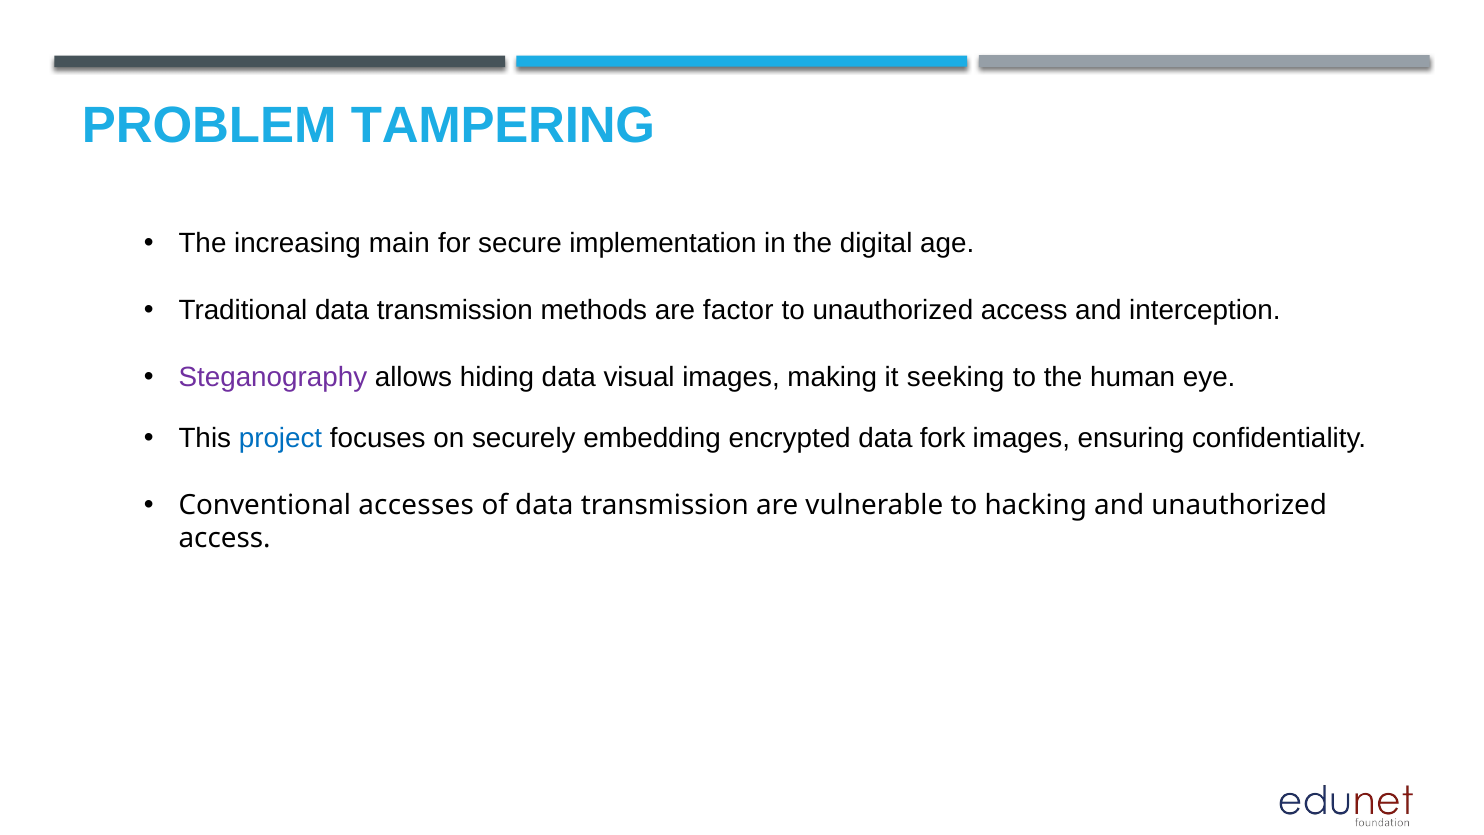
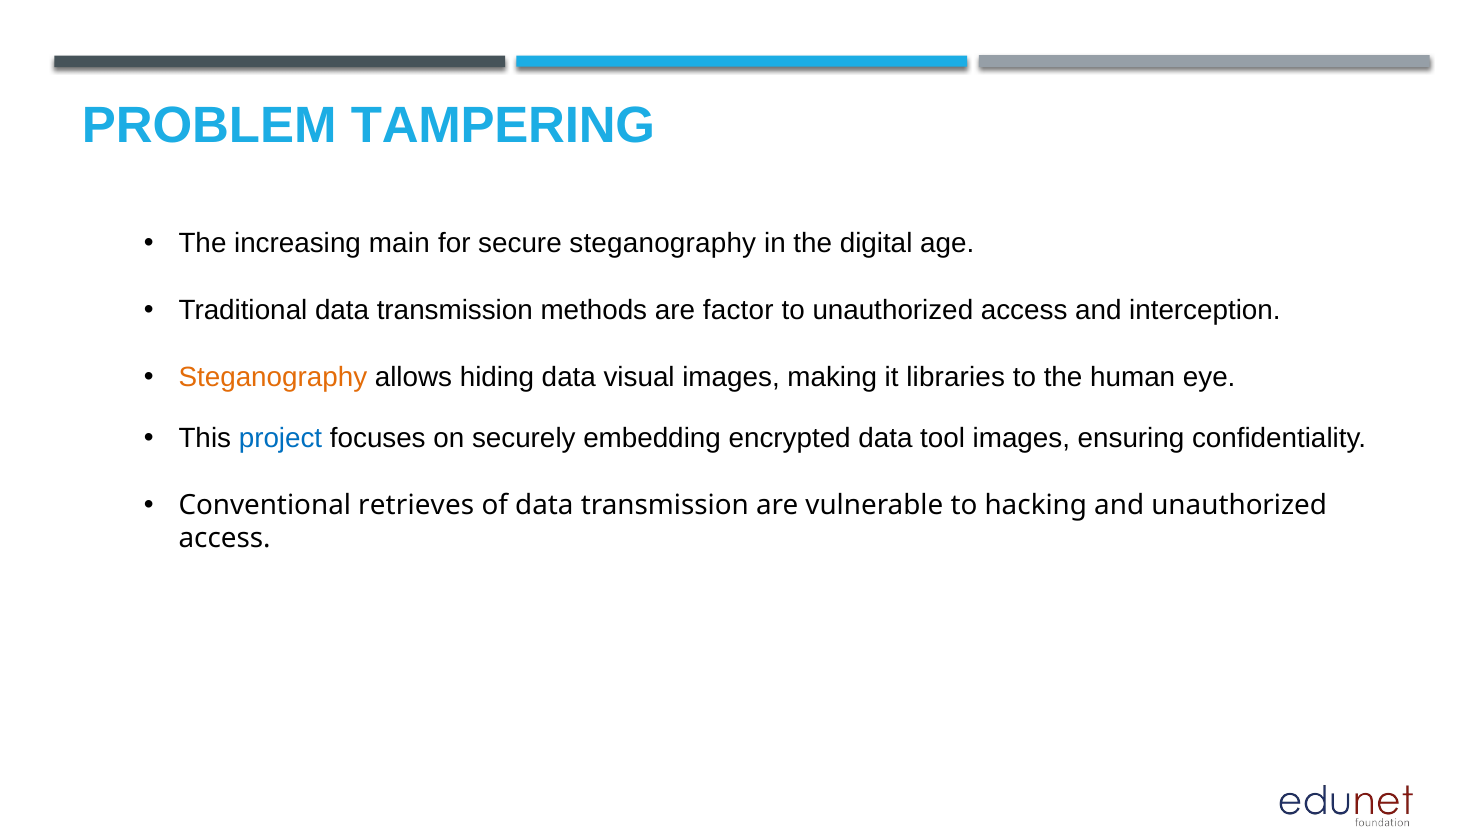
secure implementation: implementation -> steganography
Steganography at (273, 377) colour: purple -> orange
seeking: seeking -> libraries
fork: fork -> tool
accesses: accesses -> retrieves
